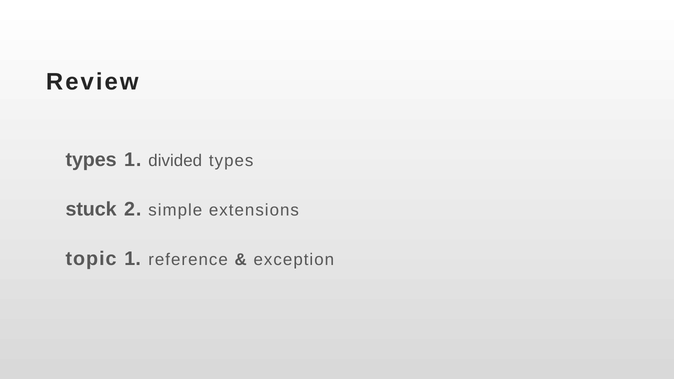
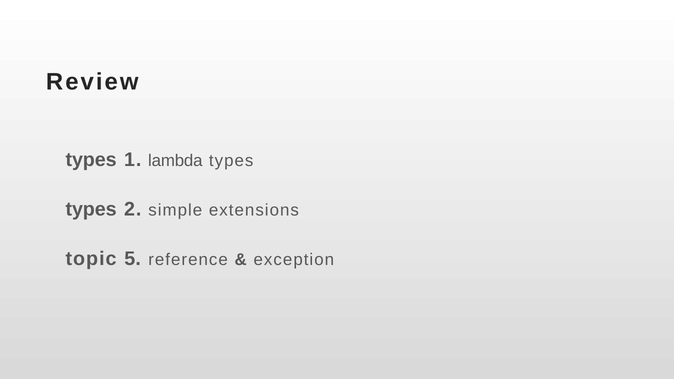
divided: divided -> lambda
stuck at (91, 210): stuck -> types
topic 1: 1 -> 5
